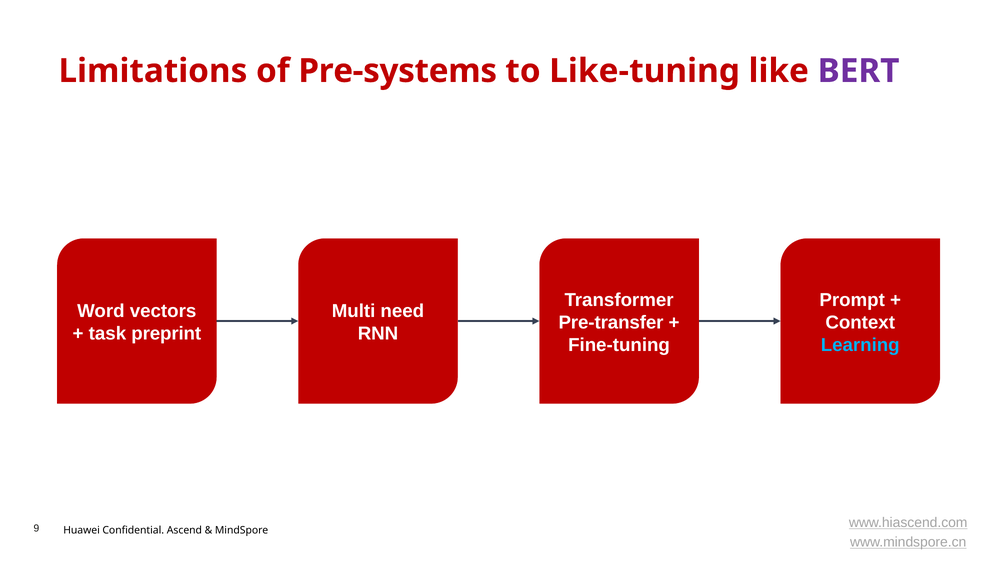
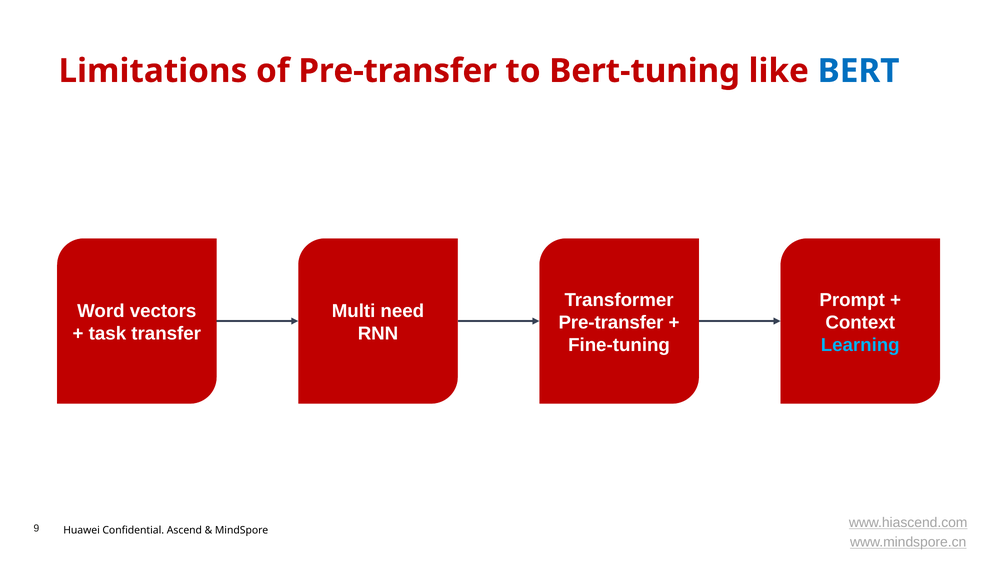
of Pre-systems: Pre-systems -> Pre-transfer
Like-tuning: Like-tuning -> Bert-tuning
BERT colour: purple -> blue
preprint: preprint -> transfer
